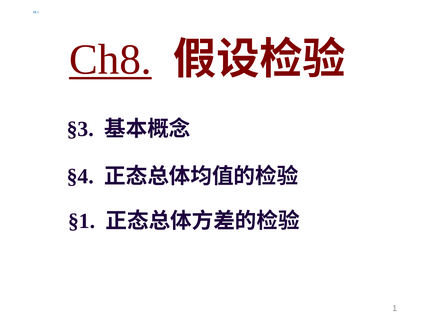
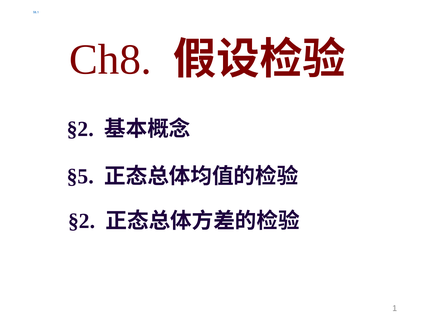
Ch8 underline: present -> none
§3 at (80, 129): §3 -> §2
§4: §4 -> §5
§1 at (82, 221): §1 -> §2
